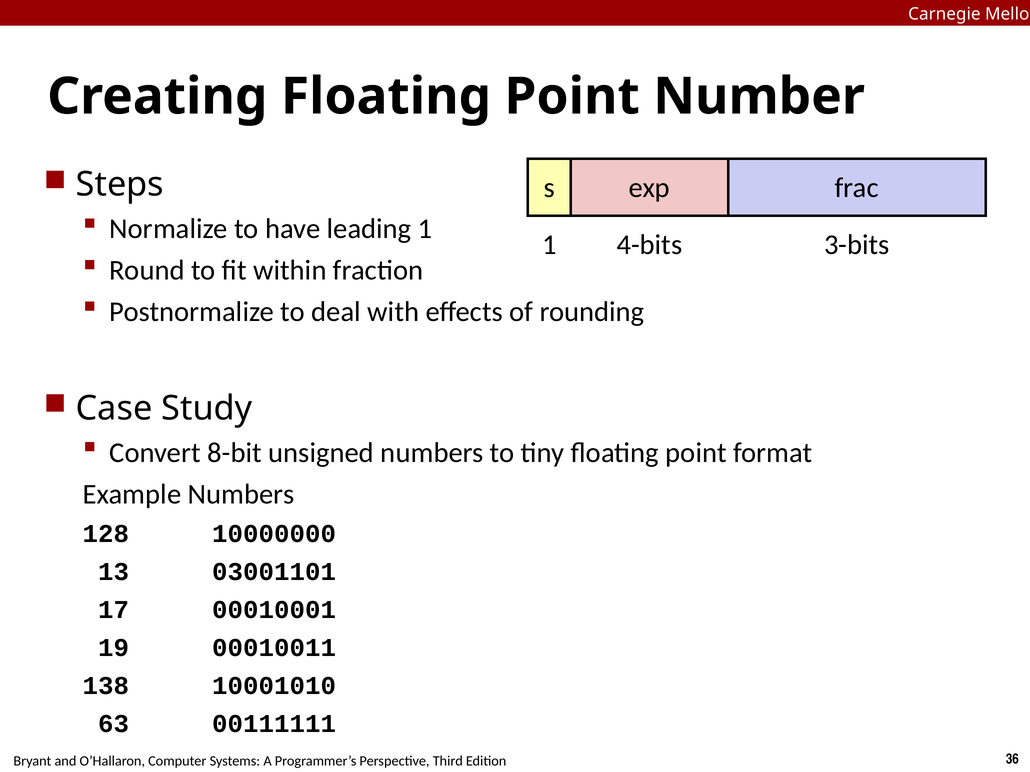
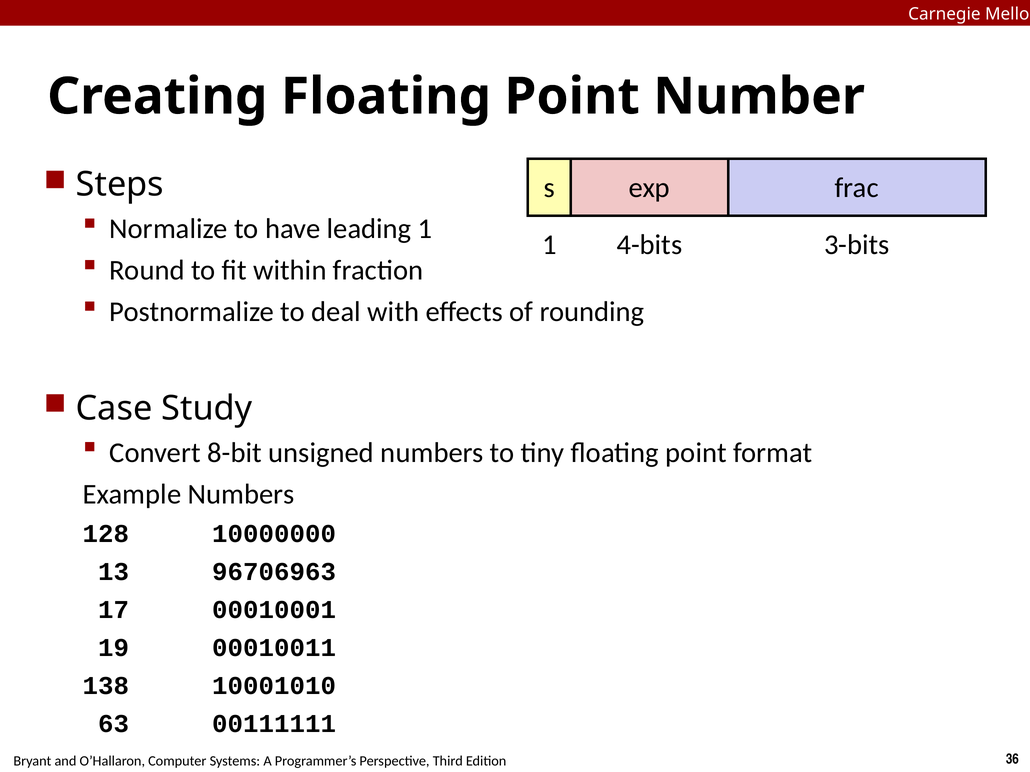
03001101: 03001101 -> 96706963
